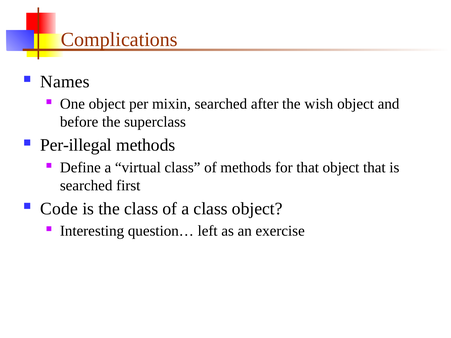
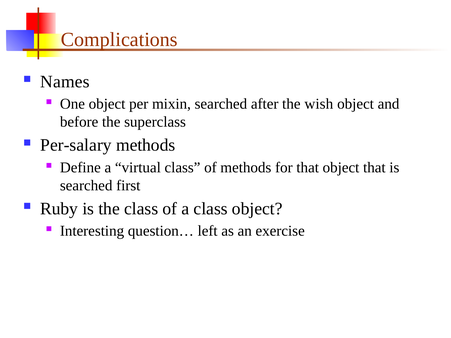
Per-illegal: Per-illegal -> Per-salary
Code: Code -> Ruby
